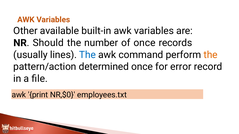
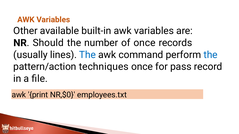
the at (211, 55) colour: orange -> blue
determined: determined -> techniques
error: error -> pass
